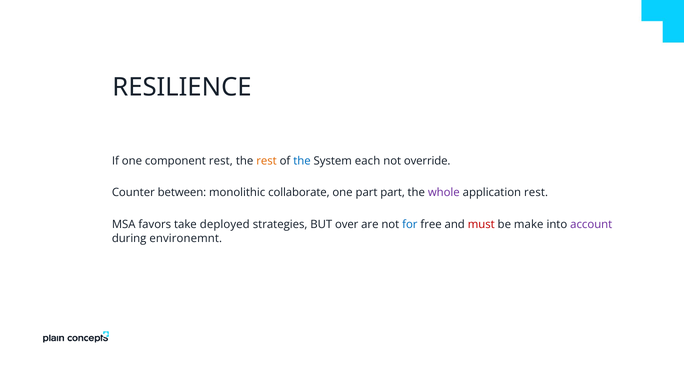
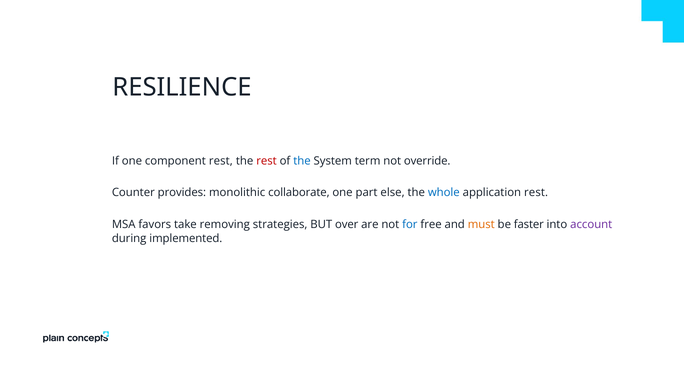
rest at (267, 161) colour: orange -> red
each: each -> term
between: between -> provides
part part: part -> else
whole colour: purple -> blue
deployed: deployed -> removing
must colour: red -> orange
make: make -> faster
environemnt: environemnt -> implemented
